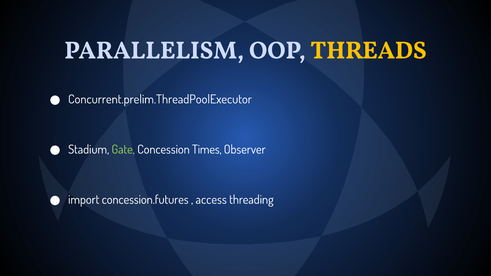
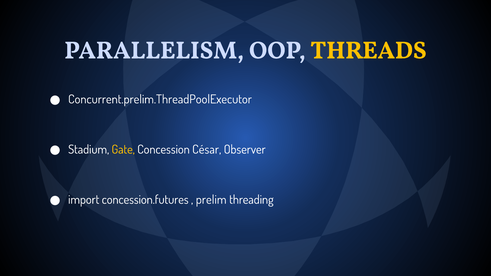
Gate colour: light green -> yellow
Times: Times -> César
access: access -> prelim
